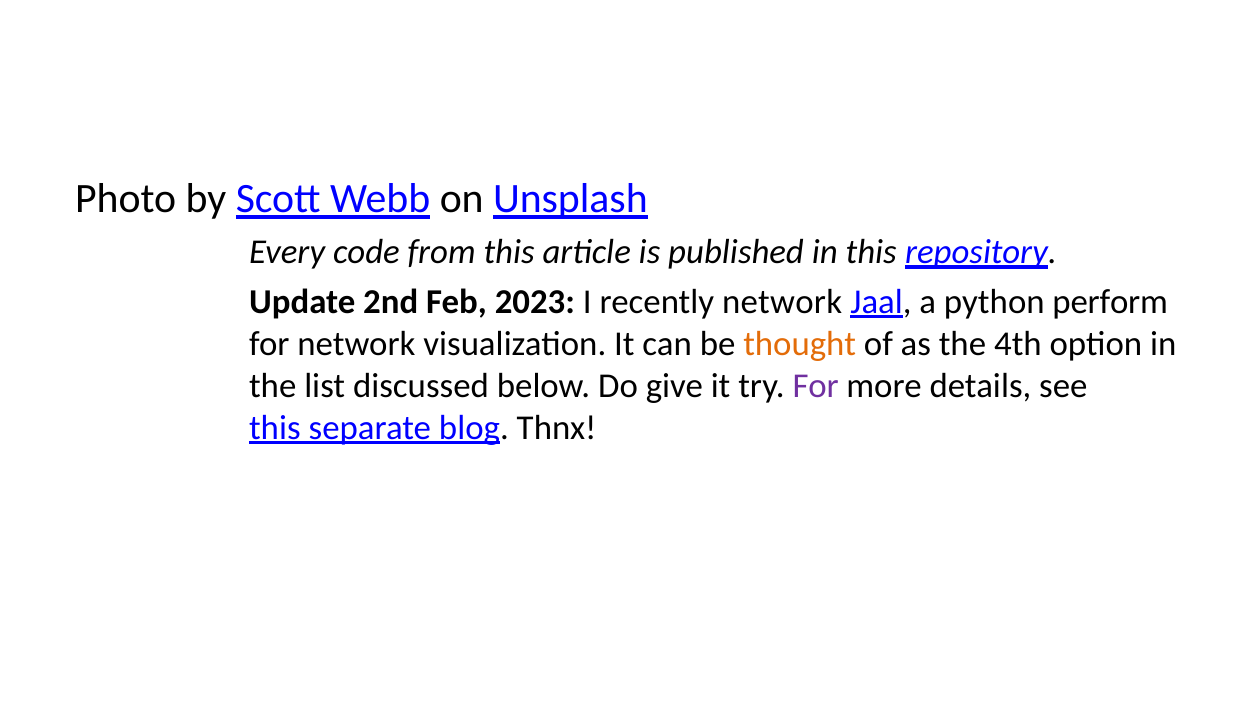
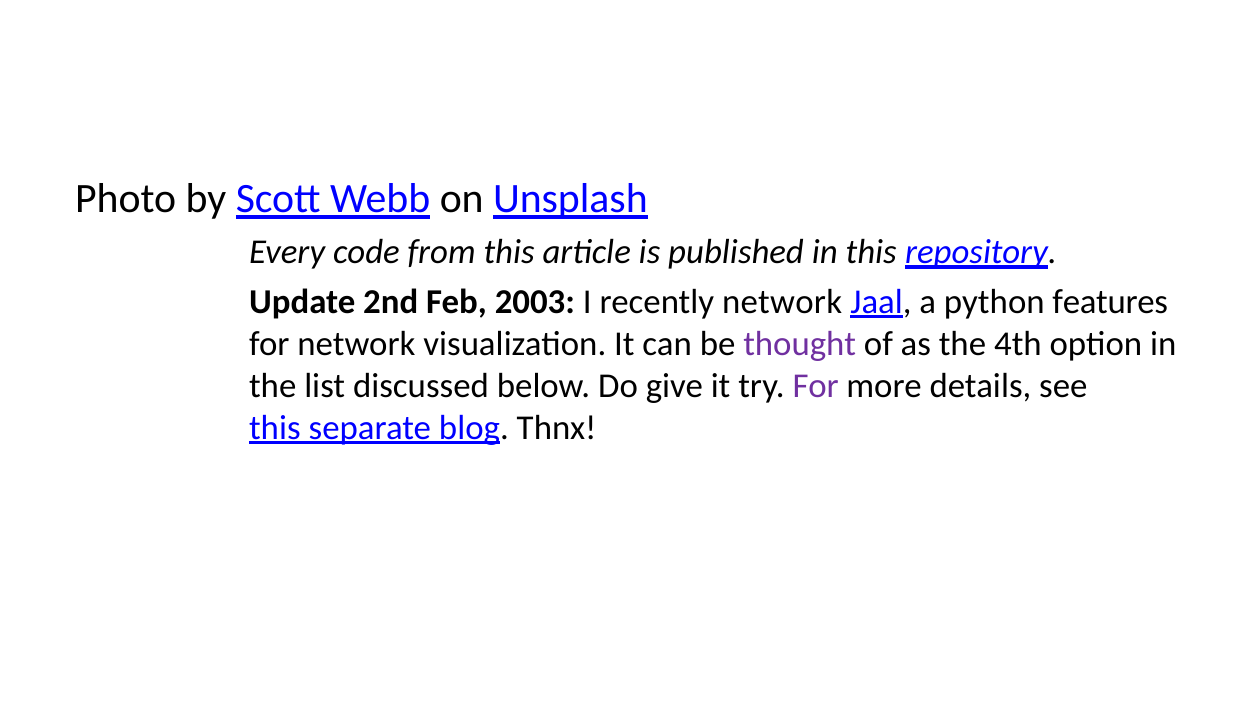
2023: 2023 -> 2003
perform: perform -> features
thought colour: orange -> purple
